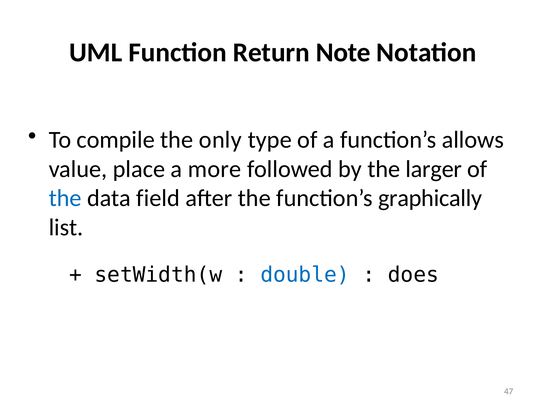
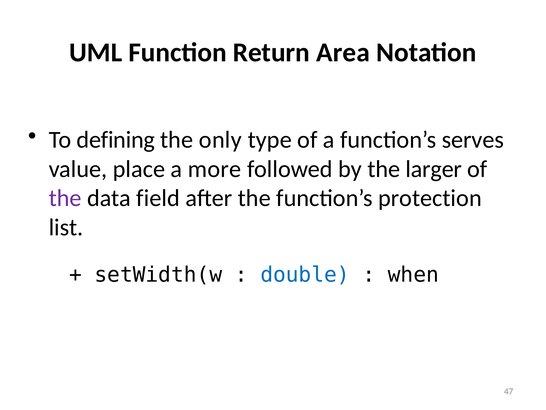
Note: Note -> Area
compile: compile -> defining
allows: allows -> serves
the at (65, 198) colour: blue -> purple
graphically: graphically -> protection
does: does -> when
